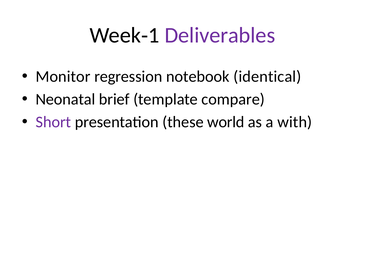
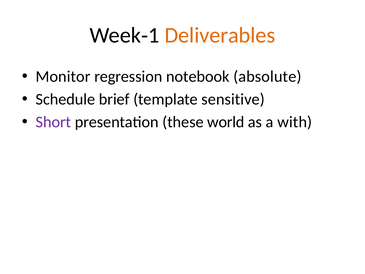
Deliverables colour: purple -> orange
identical: identical -> absolute
Neonatal: Neonatal -> Schedule
compare: compare -> sensitive
